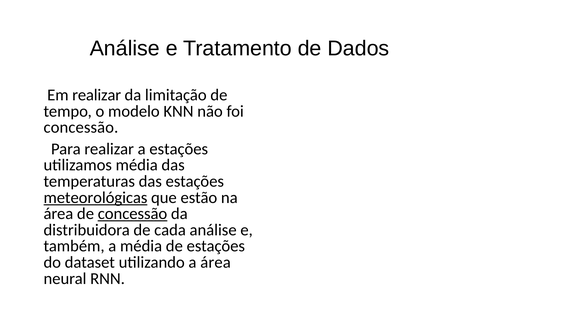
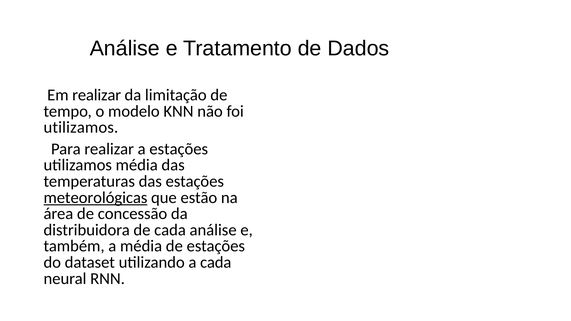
concessão at (81, 128): concessão -> utilizamos
concessão at (133, 214) underline: present -> none
a área: área -> cada
